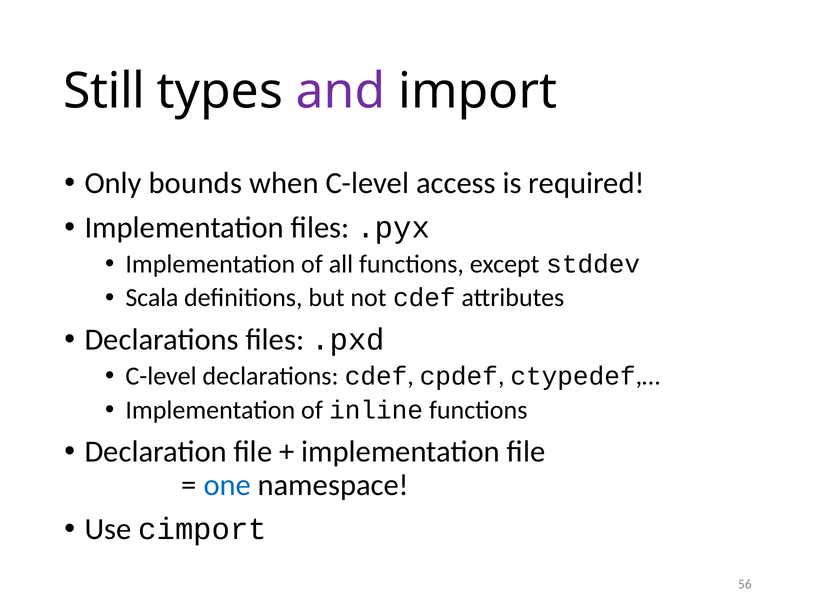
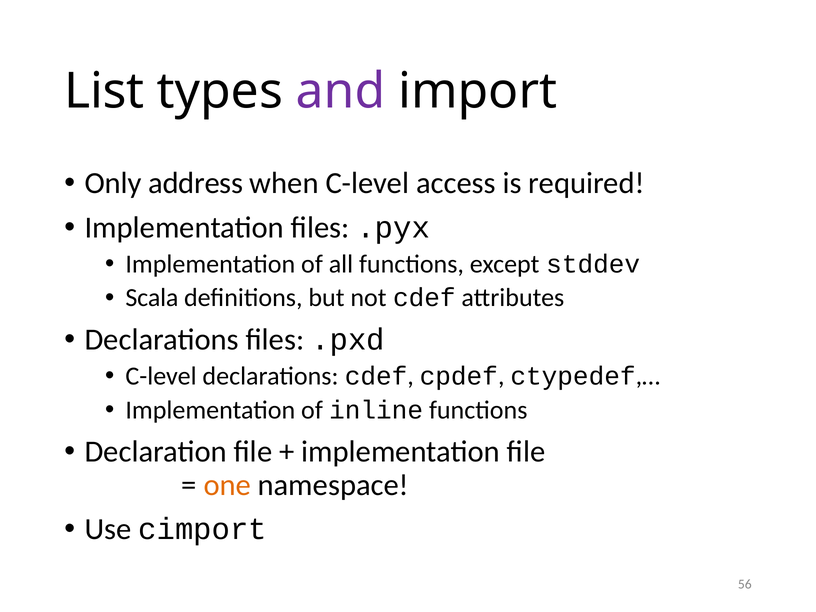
Still: Still -> List
bounds: bounds -> address
one colour: blue -> orange
